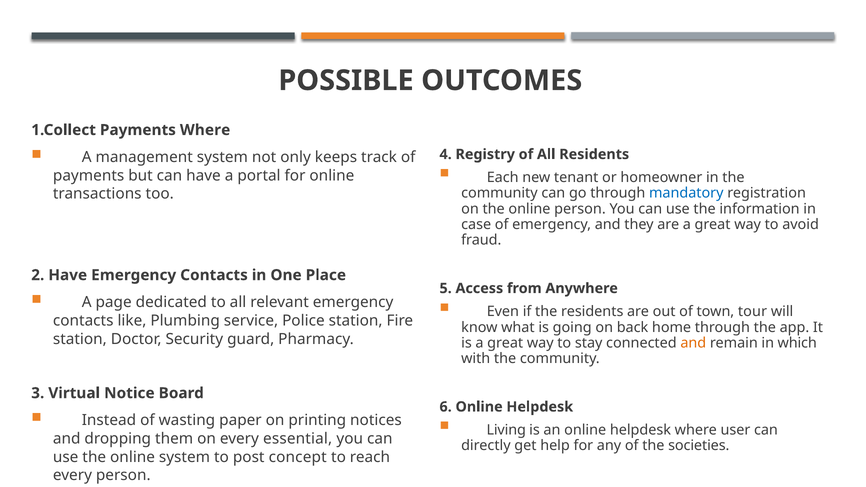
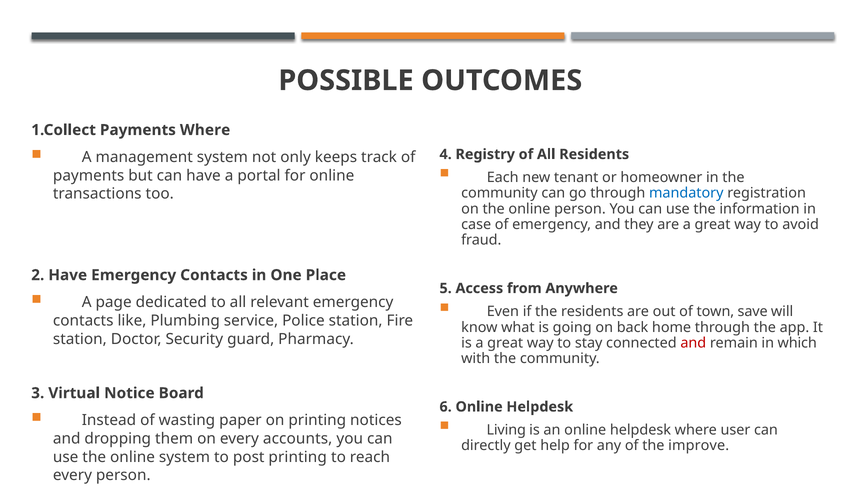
tour: tour -> save
and at (693, 343) colour: orange -> red
essential: essential -> accounts
societies: societies -> improve
post concept: concept -> printing
